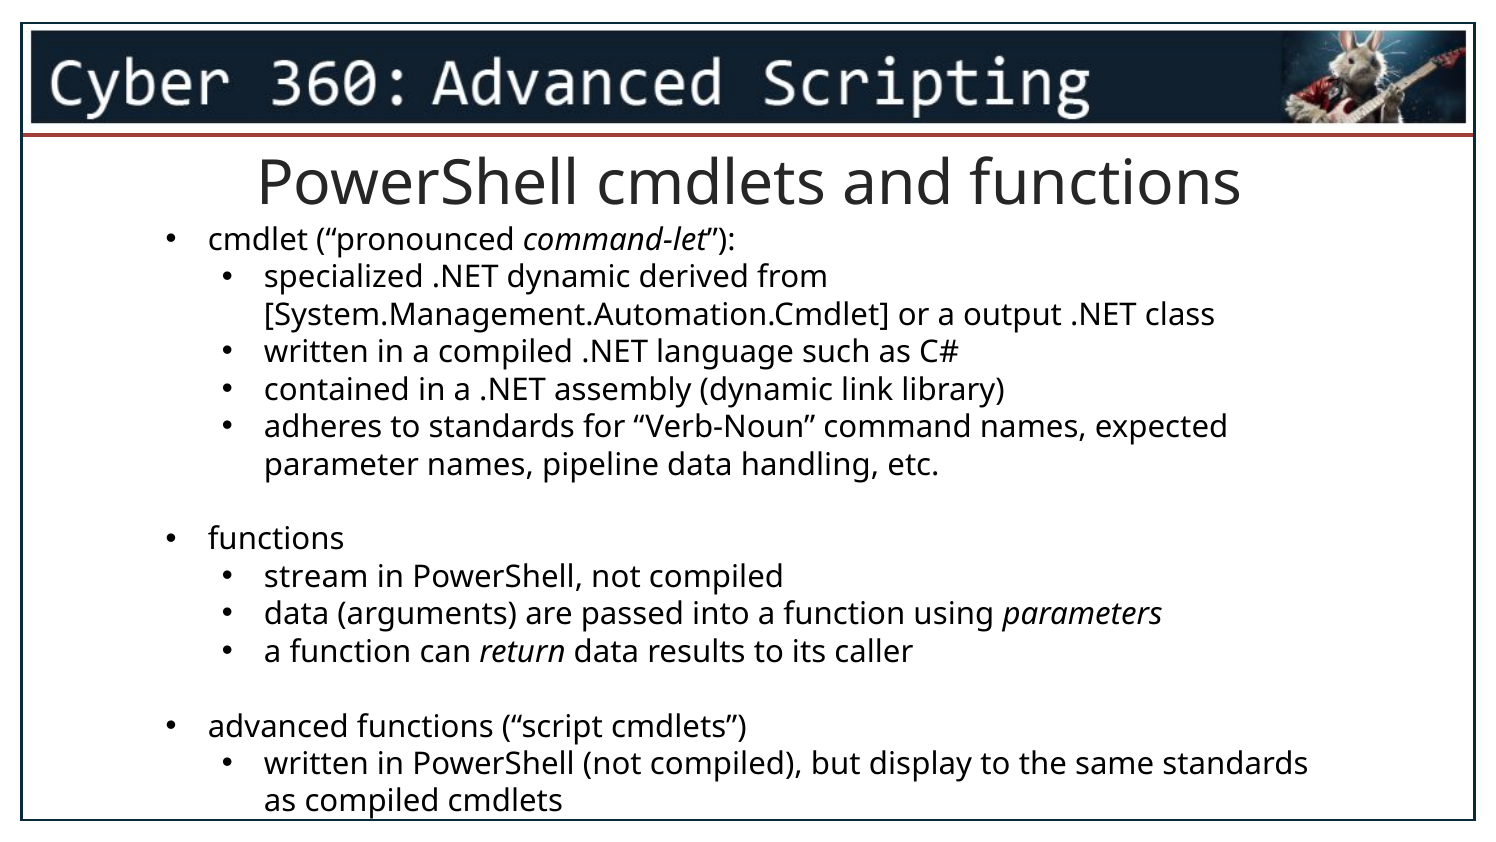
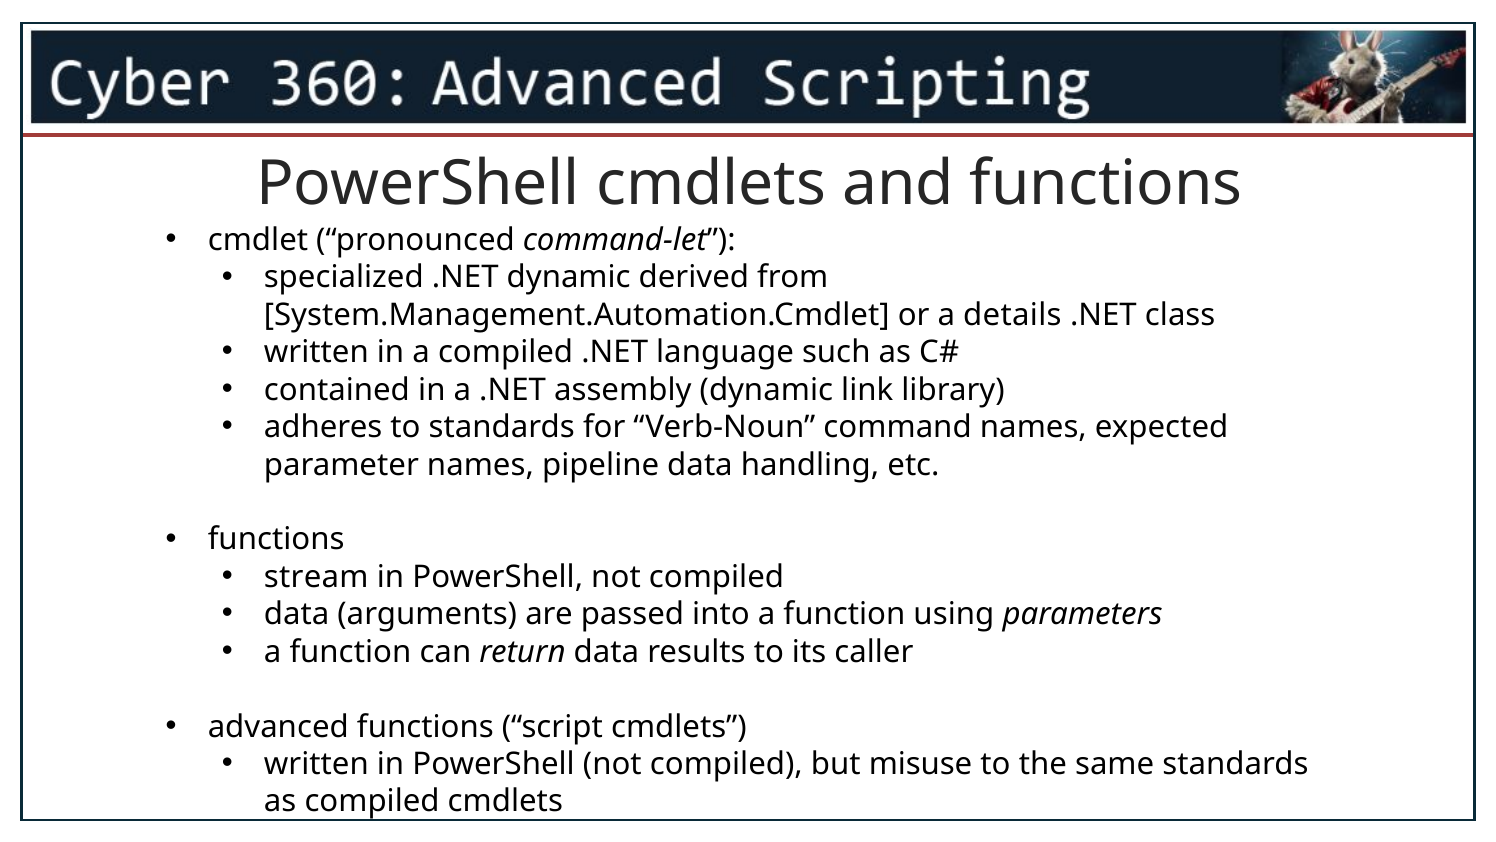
output: output -> details
display: display -> misuse
